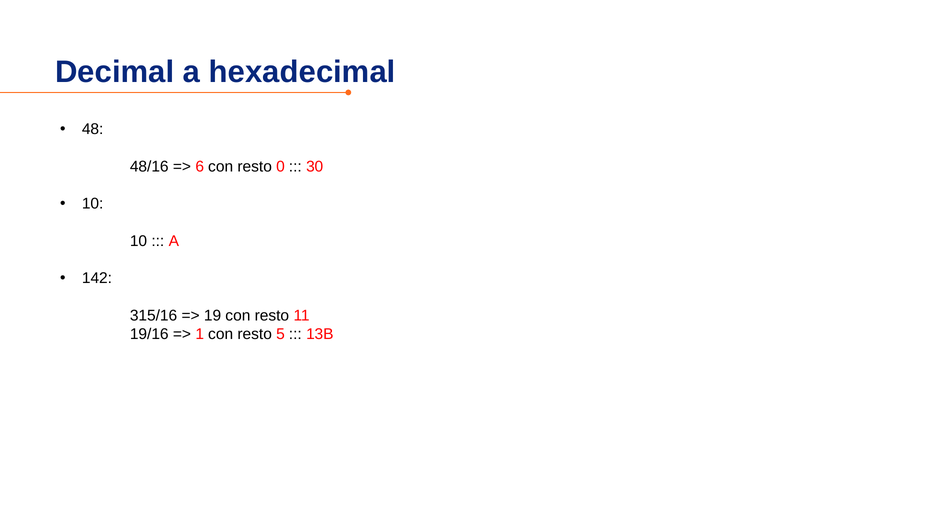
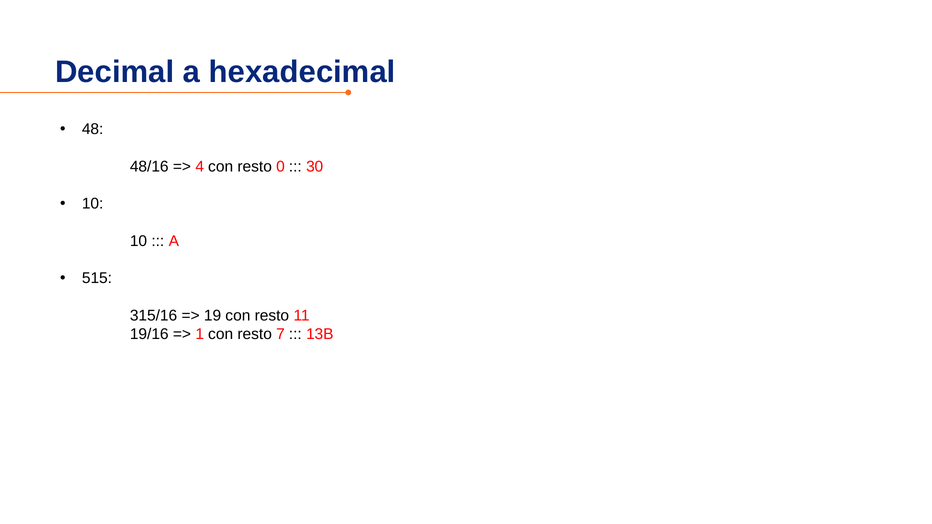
6: 6 -> 4
142: 142 -> 515
5: 5 -> 7
